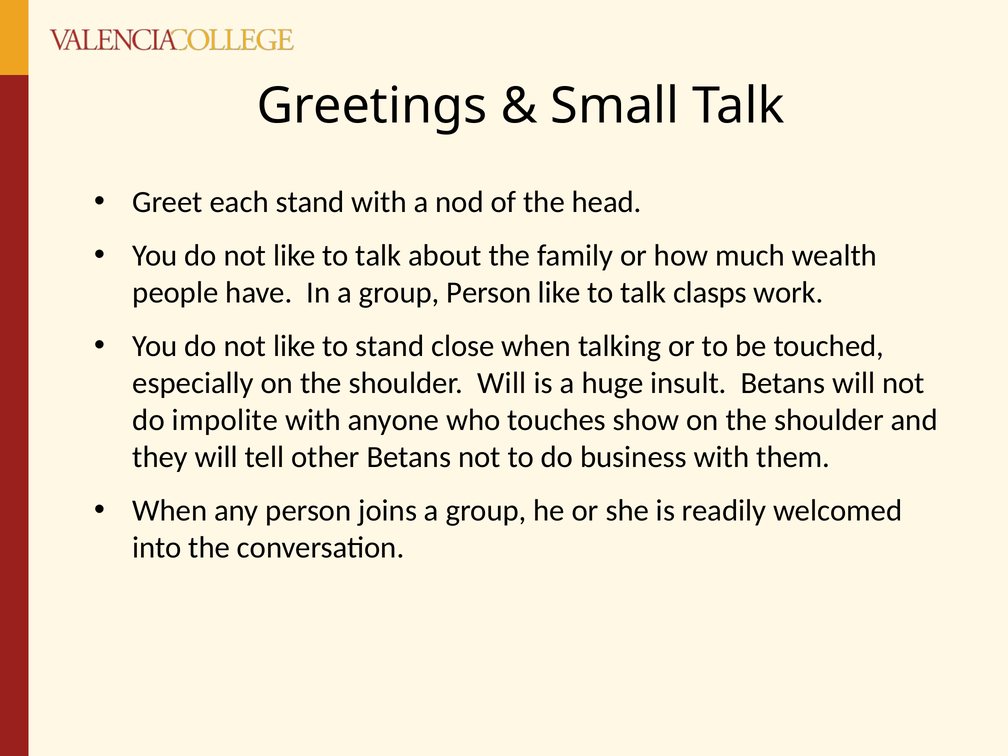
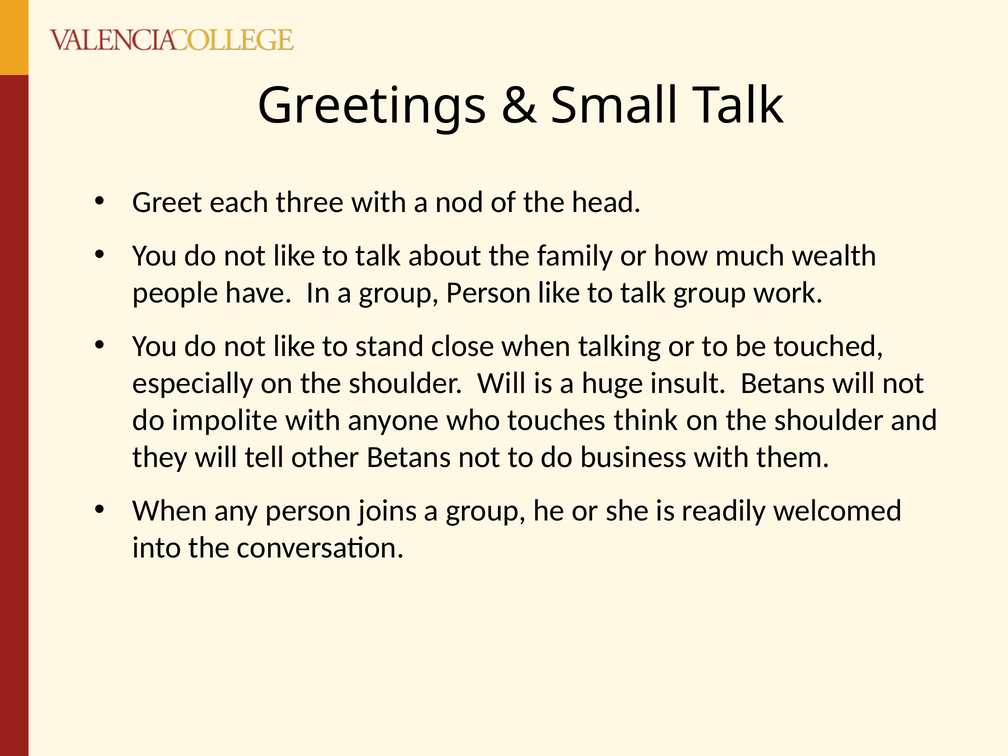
each stand: stand -> three
talk clasps: clasps -> group
show: show -> think
